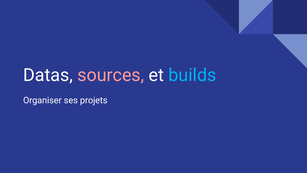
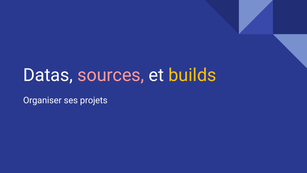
builds colour: light blue -> yellow
